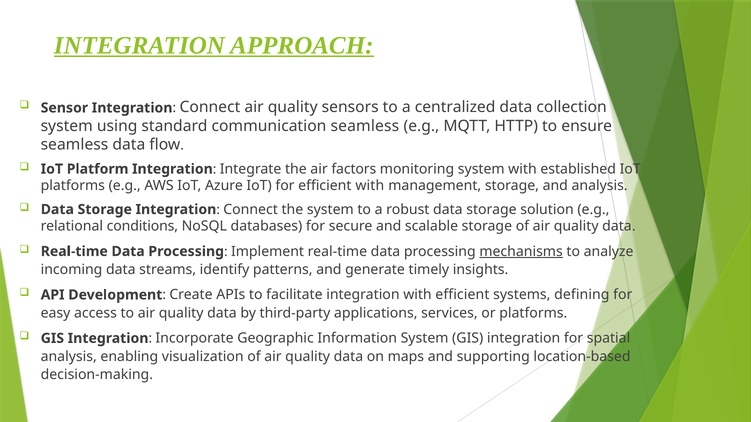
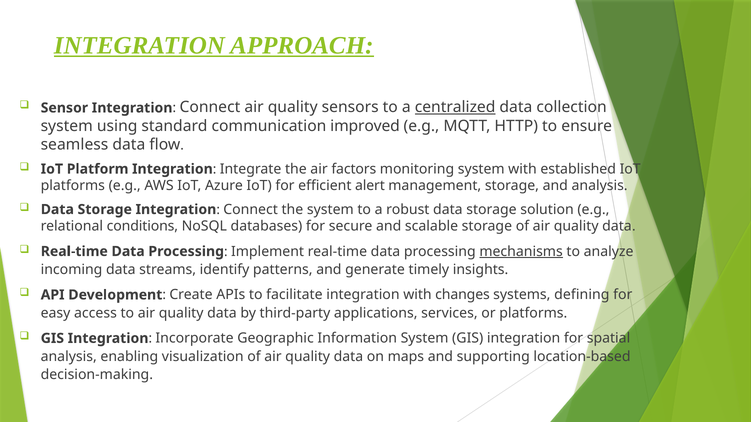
centralized underline: none -> present
communication seamless: seamless -> improved
efficient with: with -> alert
with efficient: efficient -> changes
